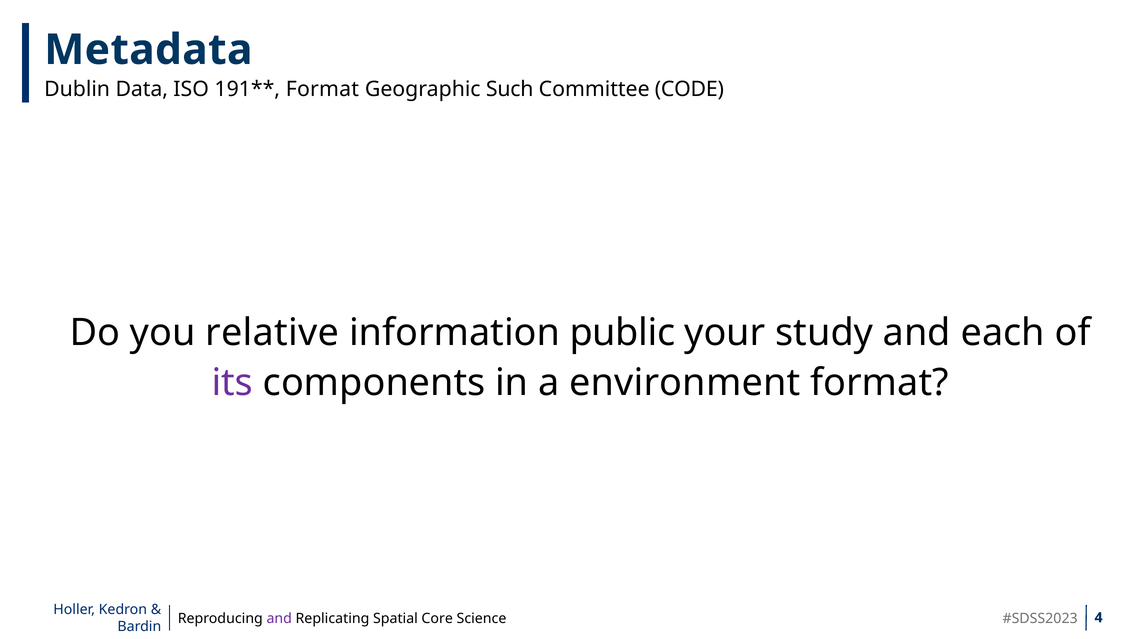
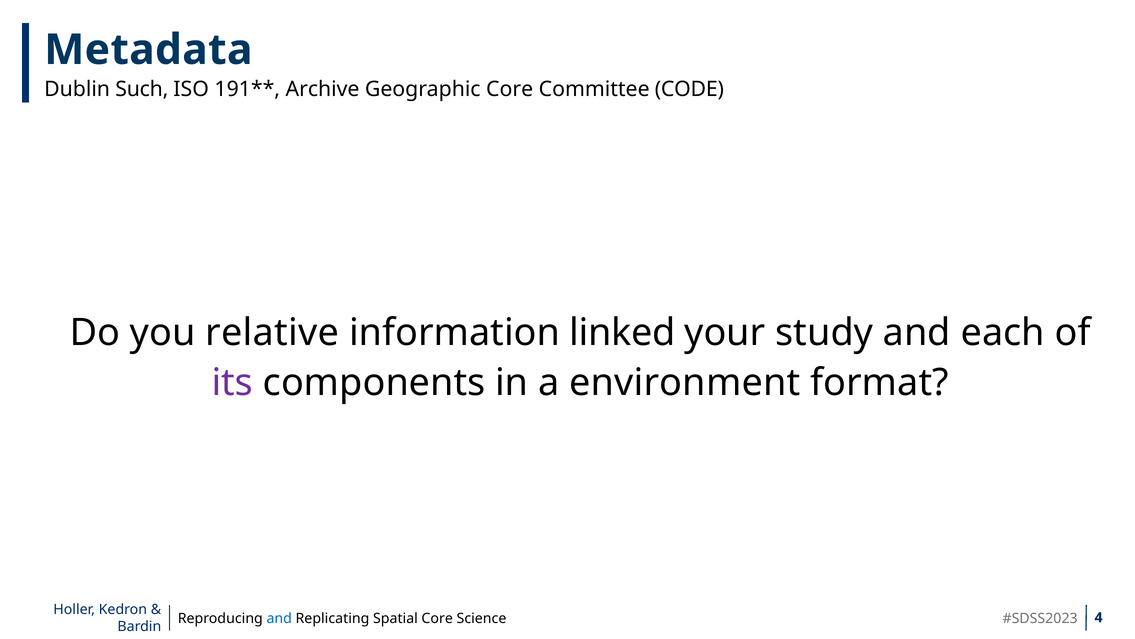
Data: Data -> Such
Format at (322, 89): Format -> Archive
Geographic Such: Such -> Core
public: public -> linked
and at (279, 618) colour: purple -> blue
